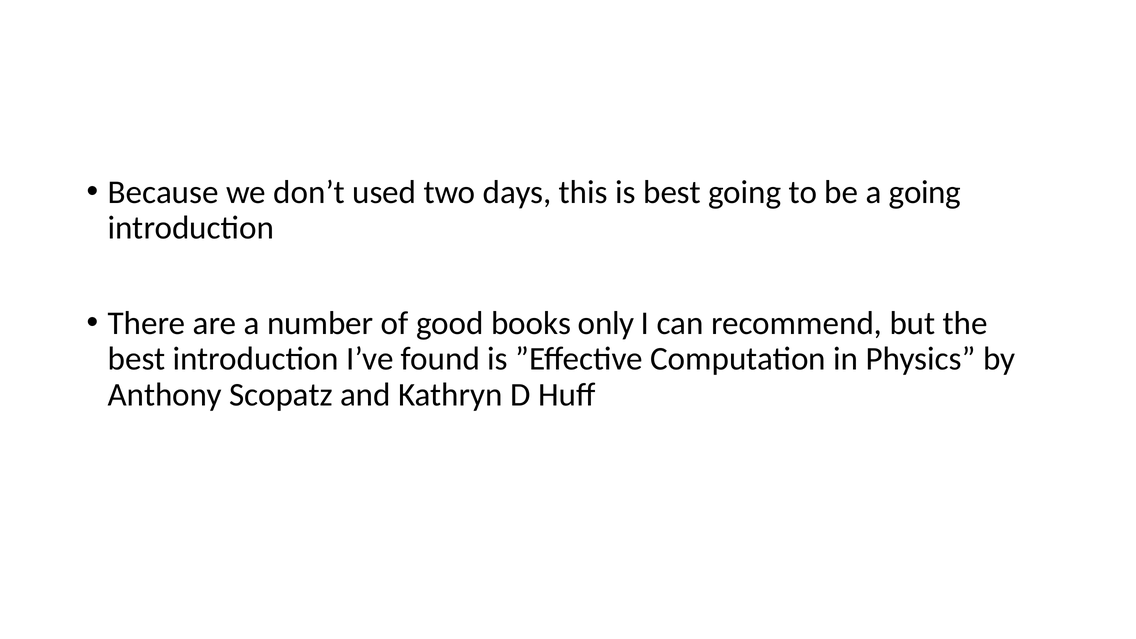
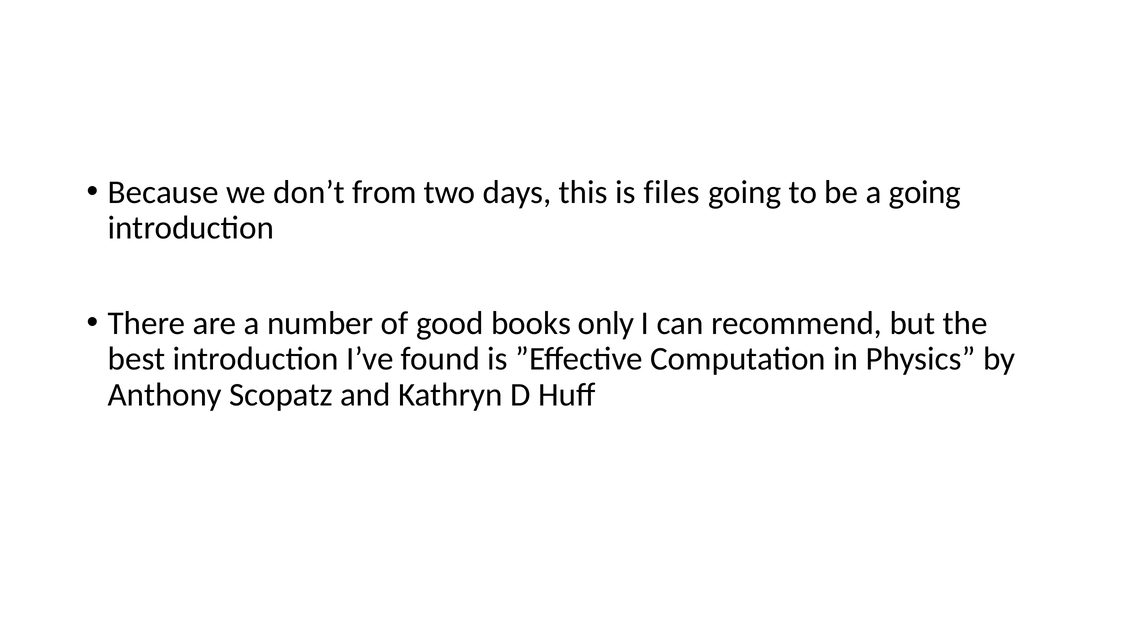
used: used -> from
is best: best -> files
